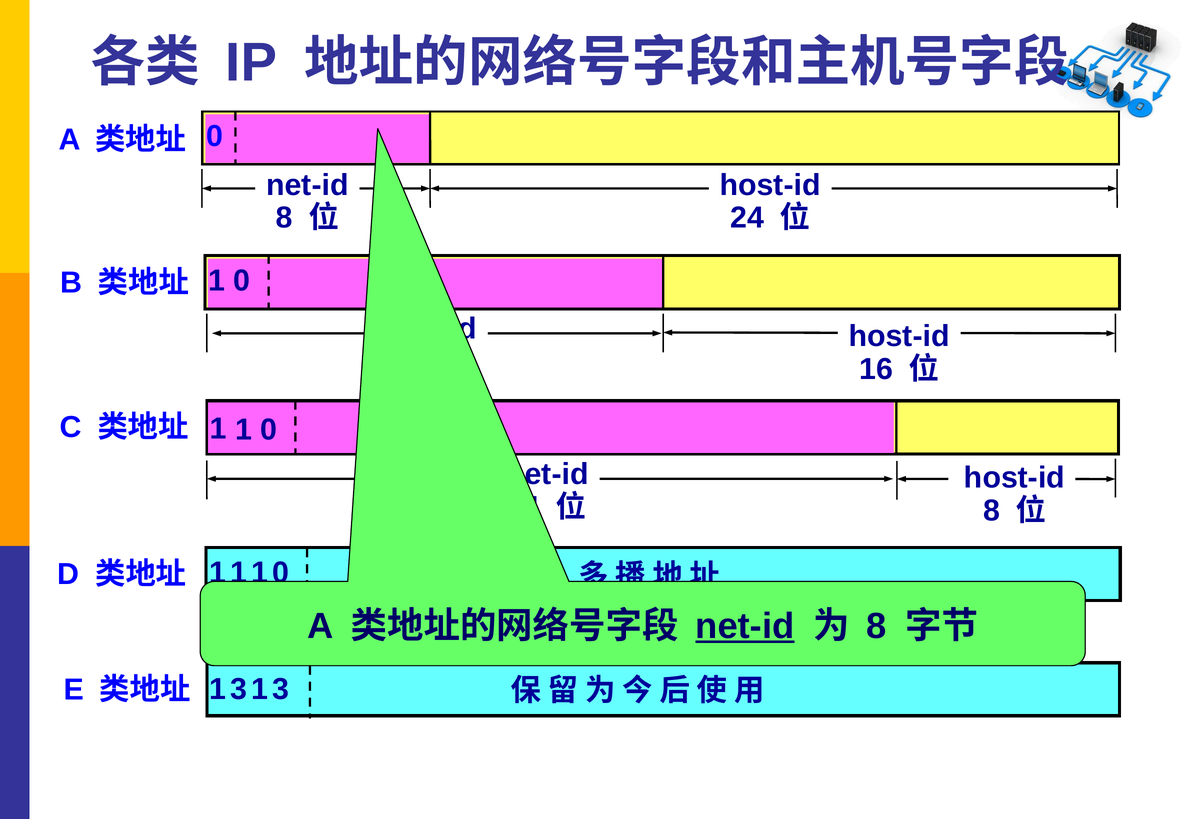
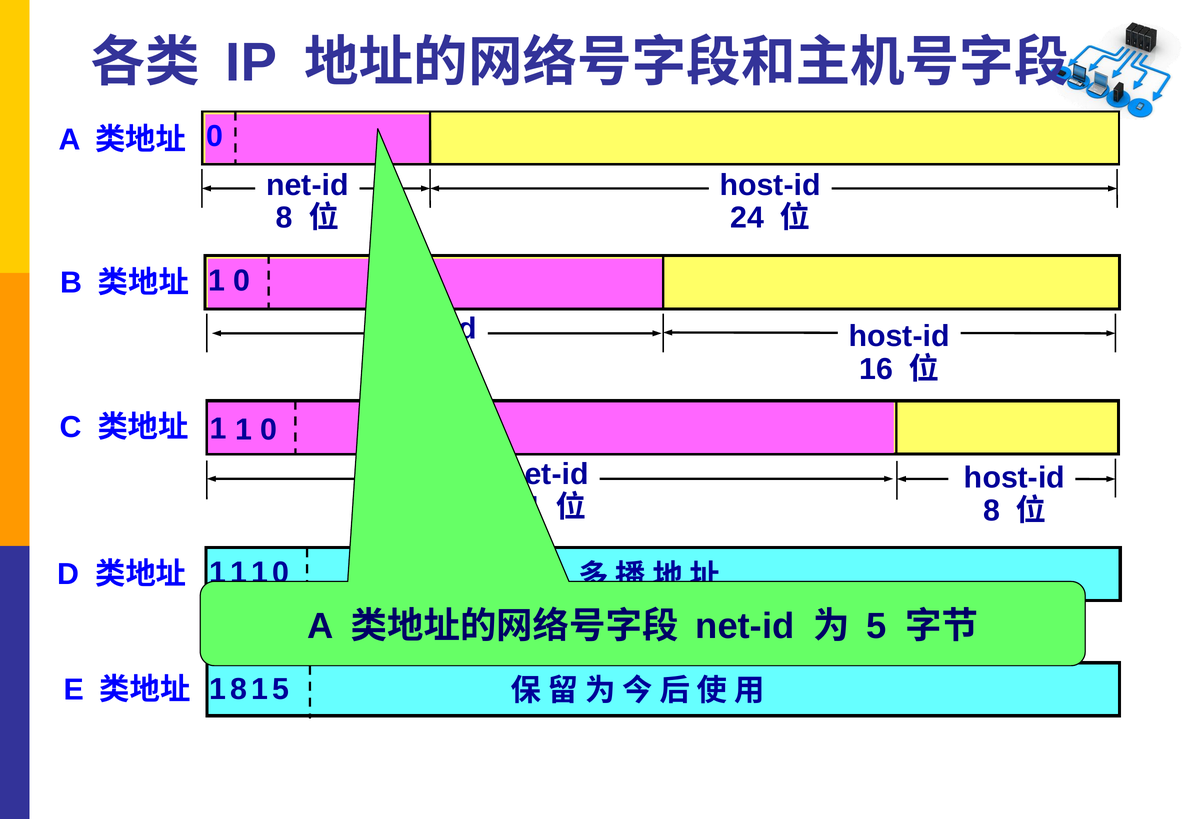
net-id at (745, 626) underline: present -> none
8 at (877, 626): 8 -> 5
3 at (239, 689): 3 -> 8
3 at (280, 689): 3 -> 5
